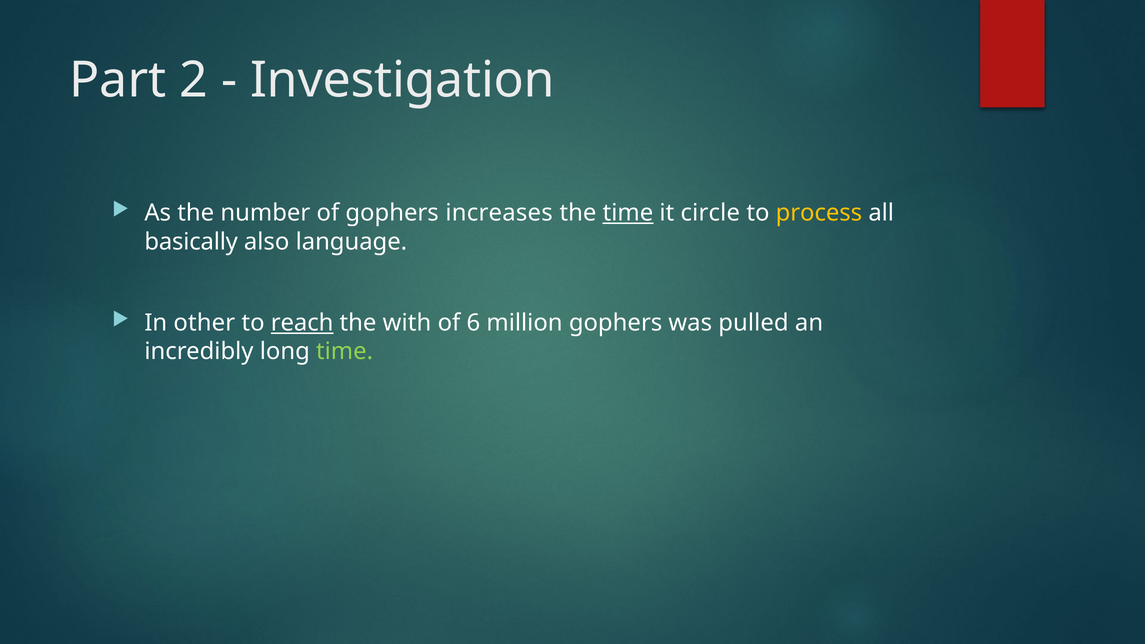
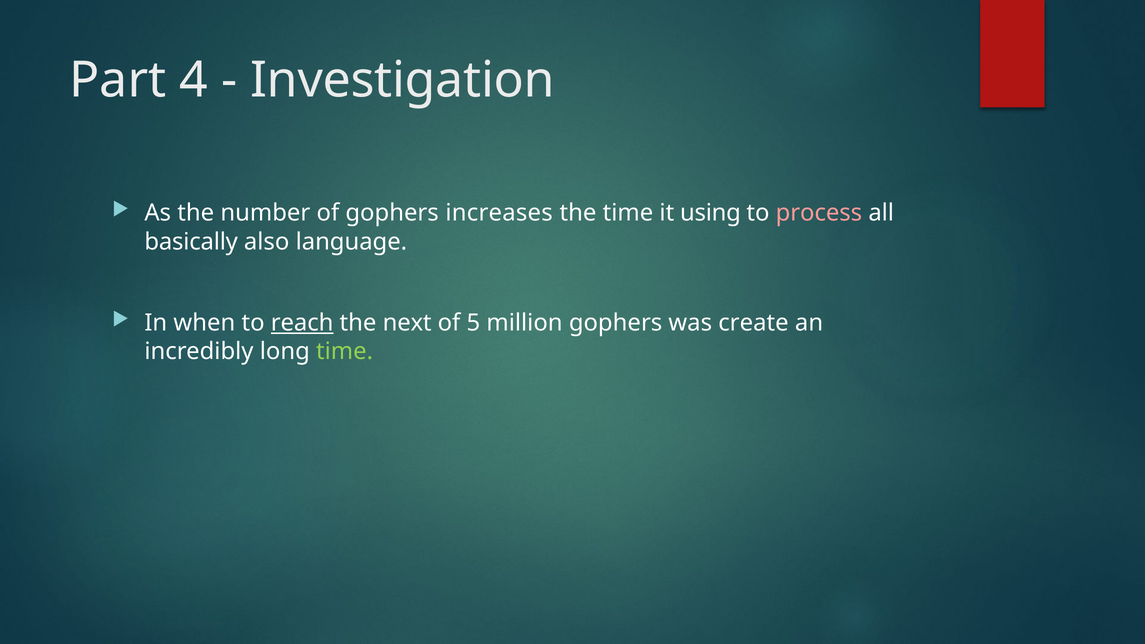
2: 2 -> 4
time at (628, 213) underline: present -> none
circle: circle -> using
process colour: yellow -> pink
other: other -> when
with: with -> next
6: 6 -> 5
pulled: pulled -> create
